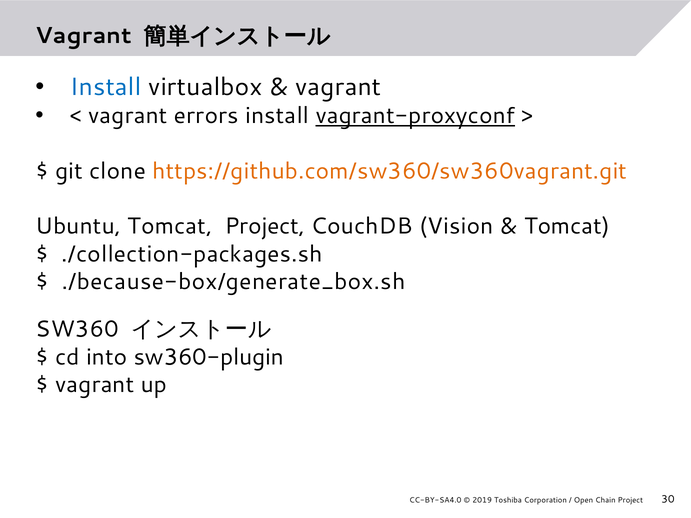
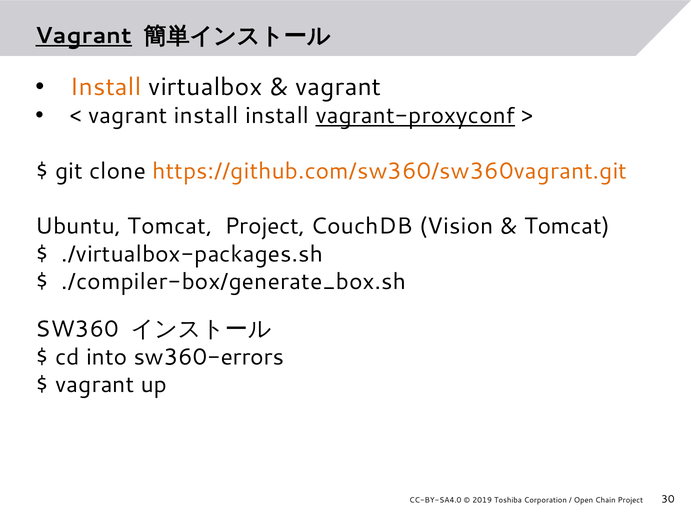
Vagrant at (84, 36) underline: none -> present
Install at (106, 87) colour: blue -> orange
vagrant errors: errors -> install
./collection-packages.sh: ./collection-packages.sh -> ./virtualbox-packages.sh
./because-box/generate_box.sh: ./because-box/generate_box.sh -> ./compiler-box/generate_box.sh
sw360-plugin: sw360-plugin -> sw360-errors
